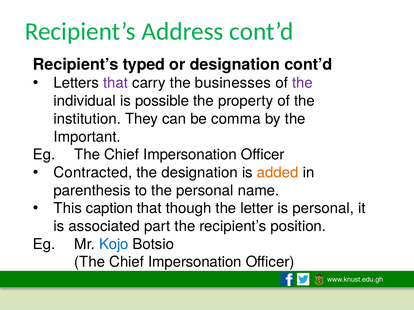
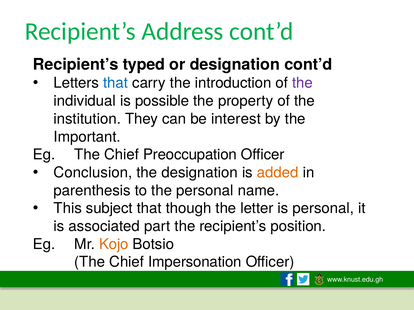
that at (116, 83) colour: purple -> blue
businesses: businesses -> introduction
comma: comma -> interest
Eg The Chief Impersonation: Impersonation -> Preoccupation
Contracted: Contracted -> Conclusion
caption: caption -> subject
Kojo colour: blue -> orange
